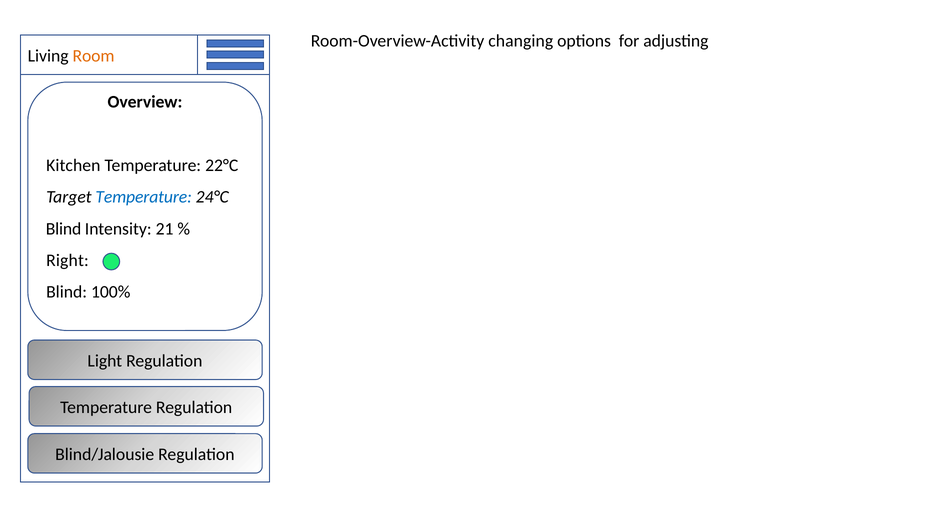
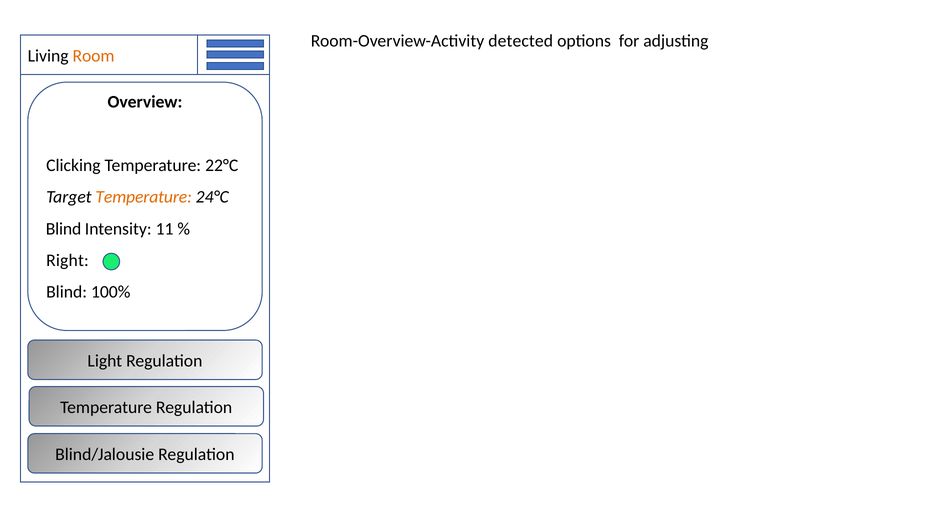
changing: changing -> detected
Kitchen: Kitchen -> Clicking
Temperature at (144, 197) colour: blue -> orange
21: 21 -> 11
